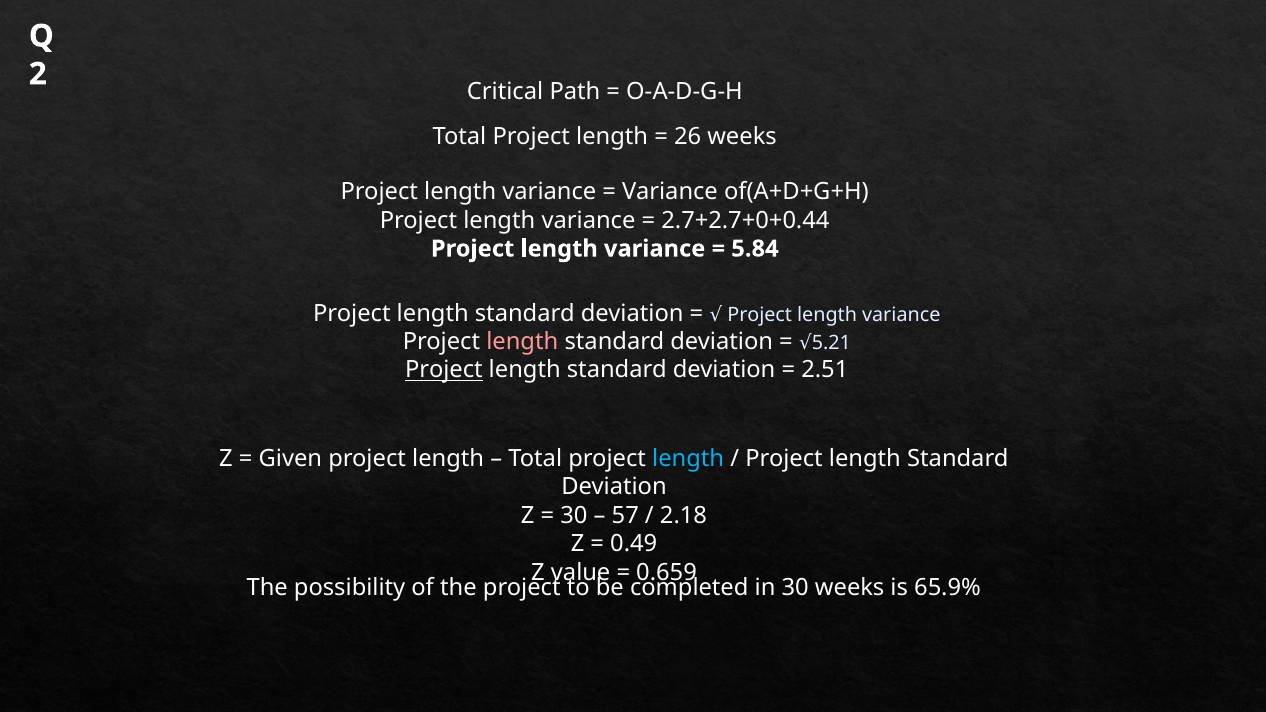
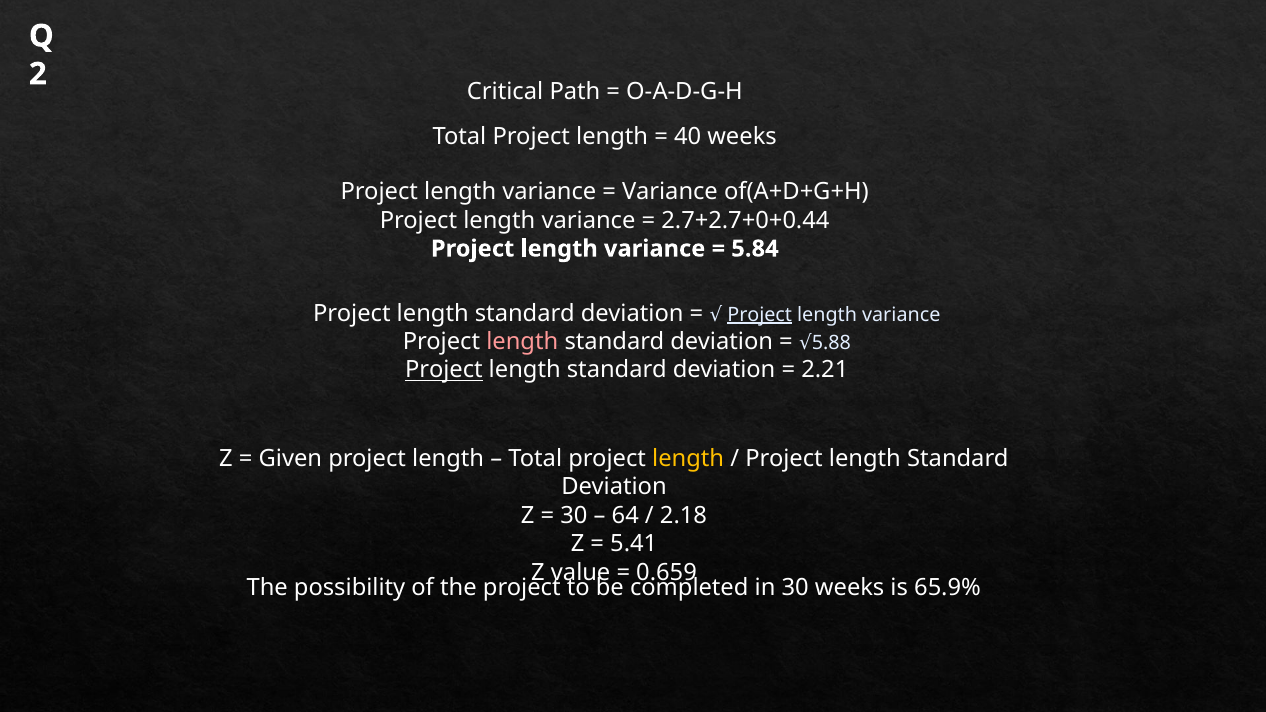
26: 26 -> 40
Project at (760, 315) underline: none -> present
5.21: 5.21 -> 5.88
2.51: 2.51 -> 2.21
length at (688, 459) colour: light blue -> yellow
57: 57 -> 64
0.49: 0.49 -> 5.41
